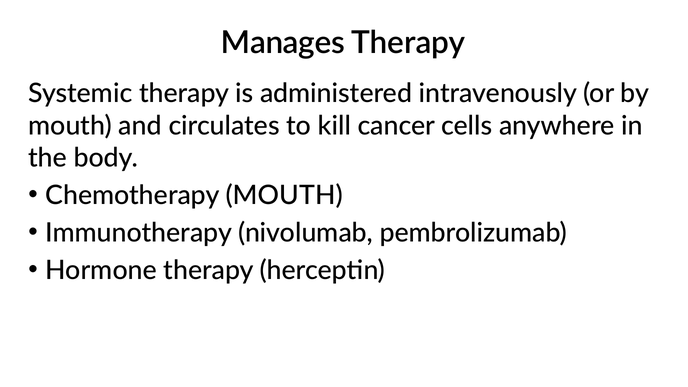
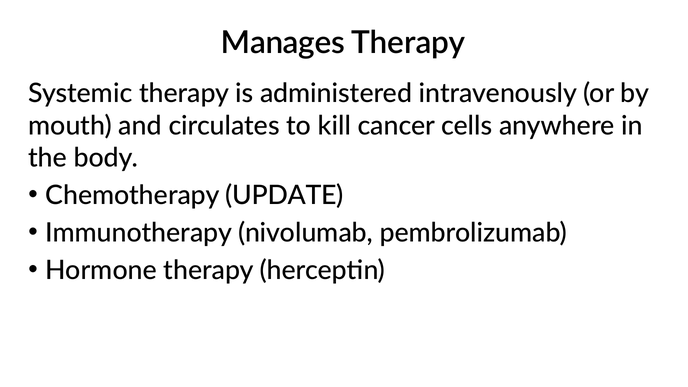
Chemotherapy MOUTH: MOUTH -> UPDATE
